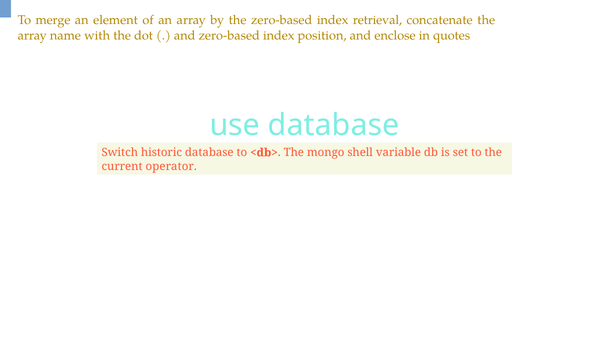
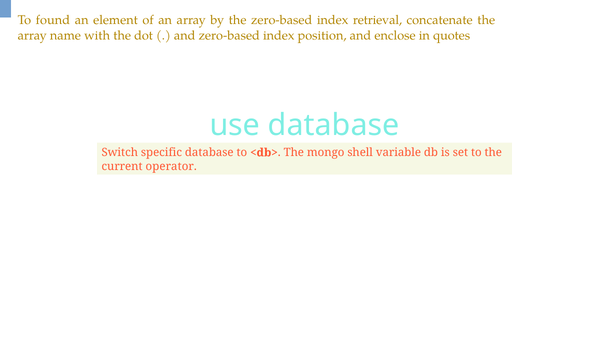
merge: merge -> found
historic: historic -> specific
